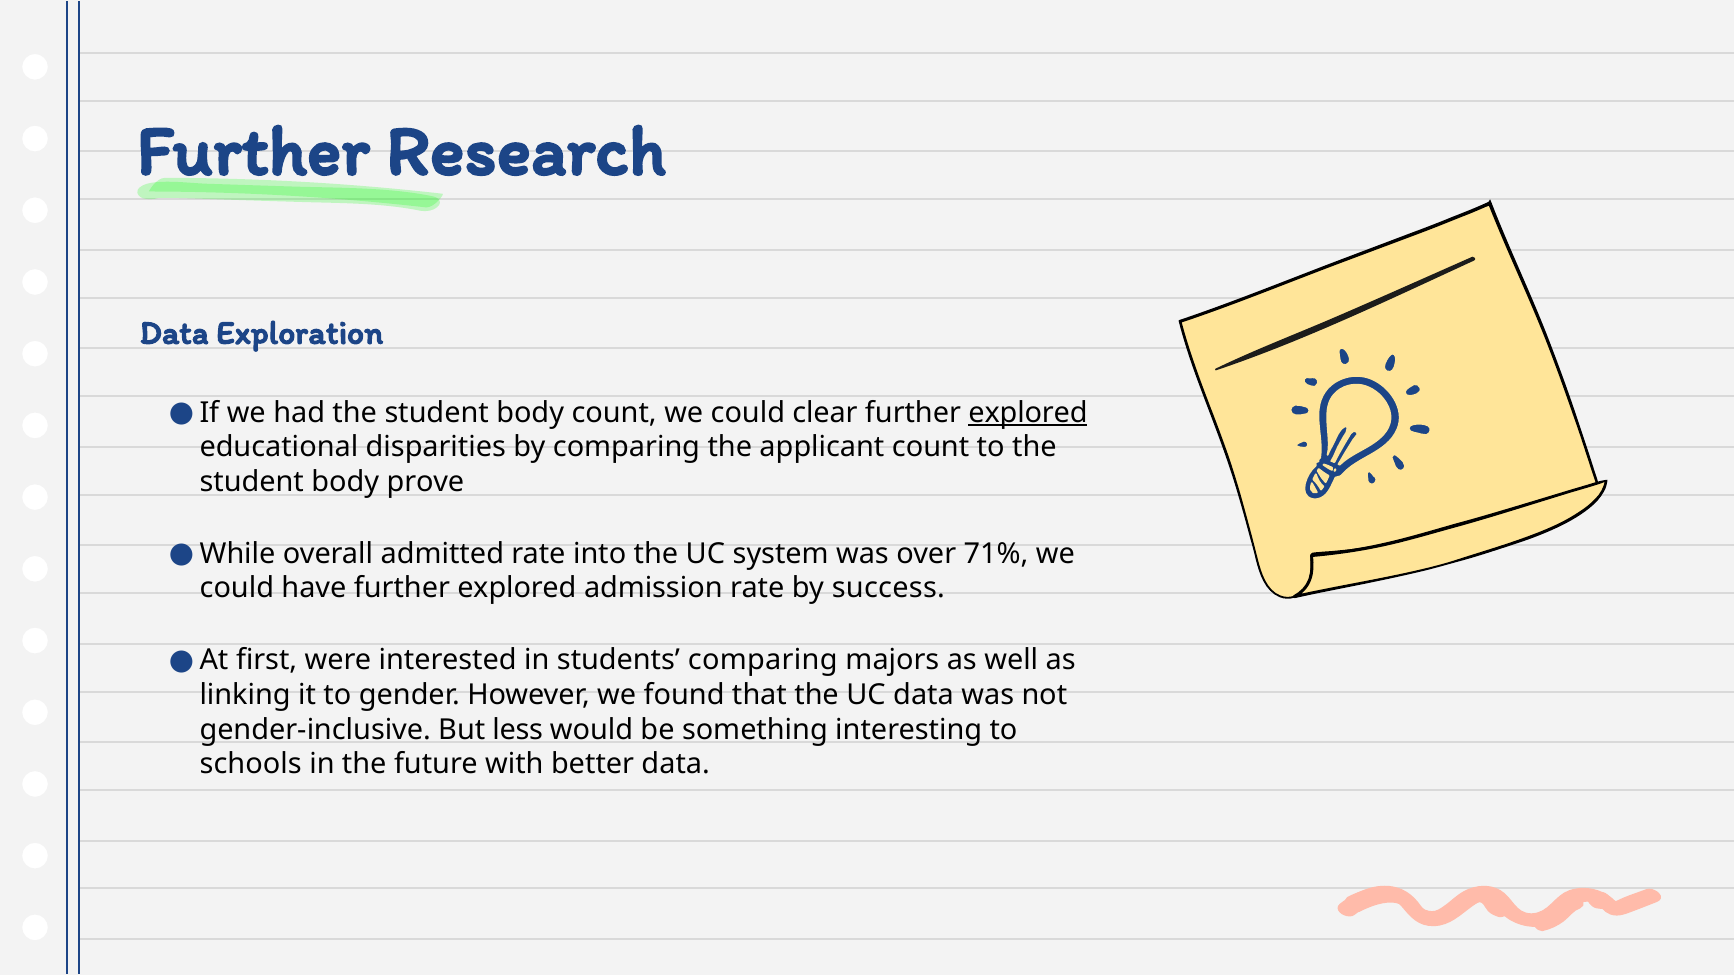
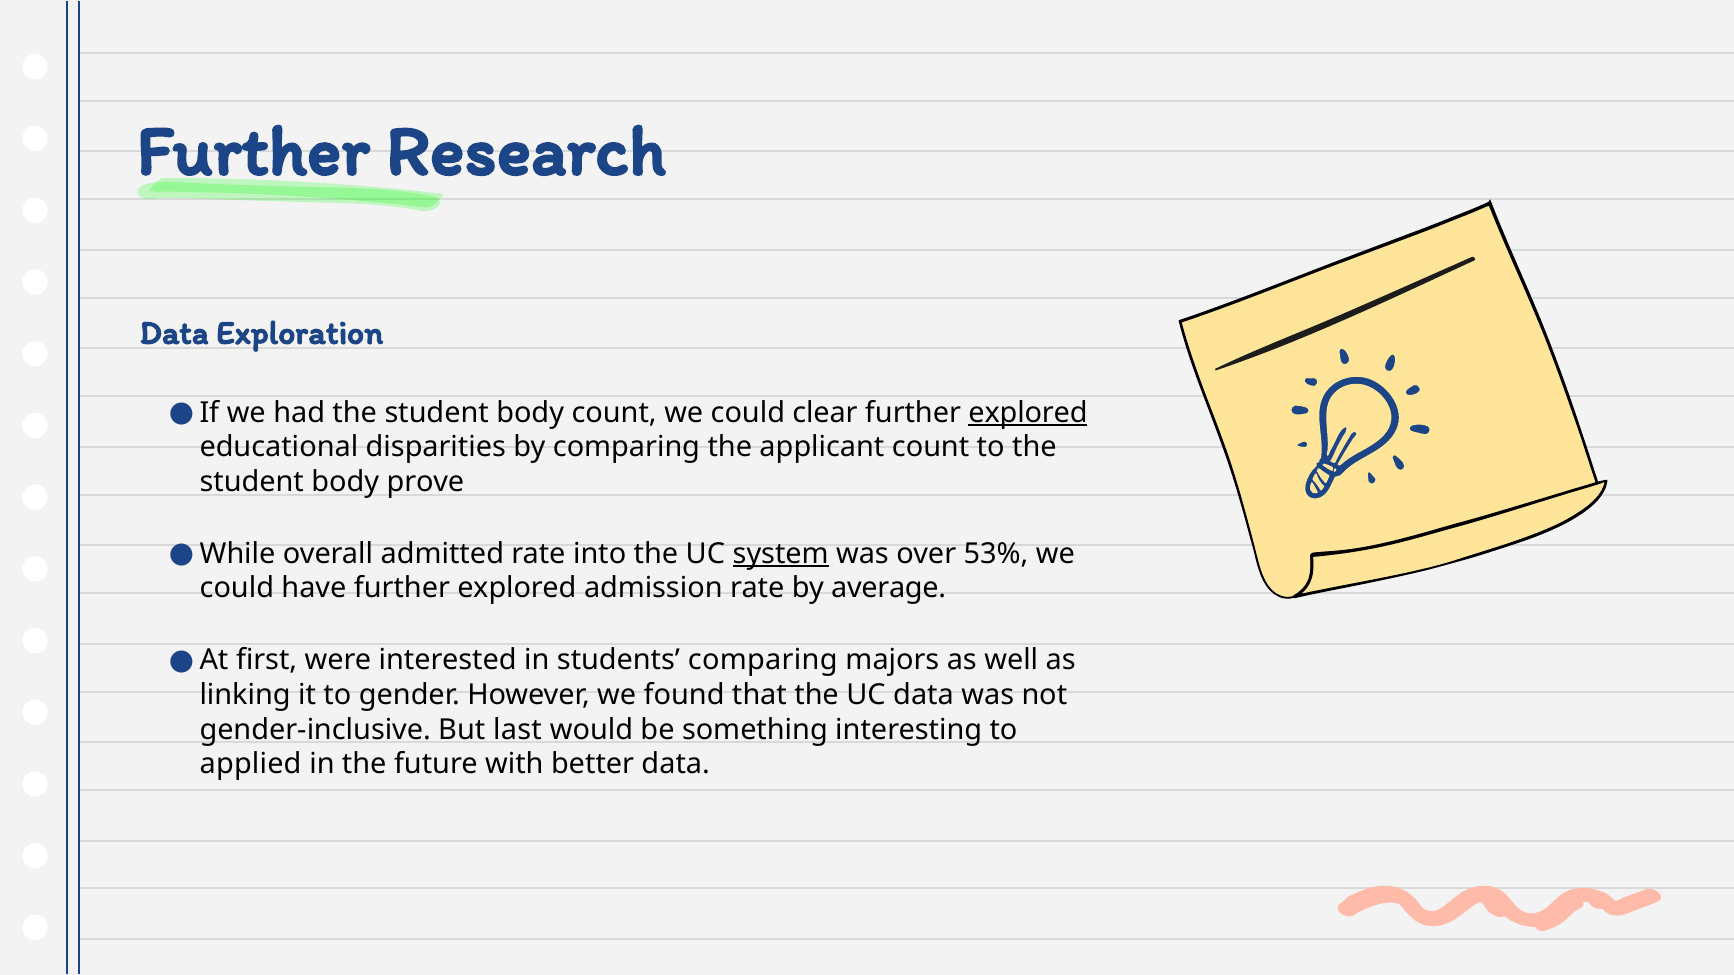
system underline: none -> present
71%: 71% -> 53%
success: success -> average
less: less -> last
schools: schools -> applied
